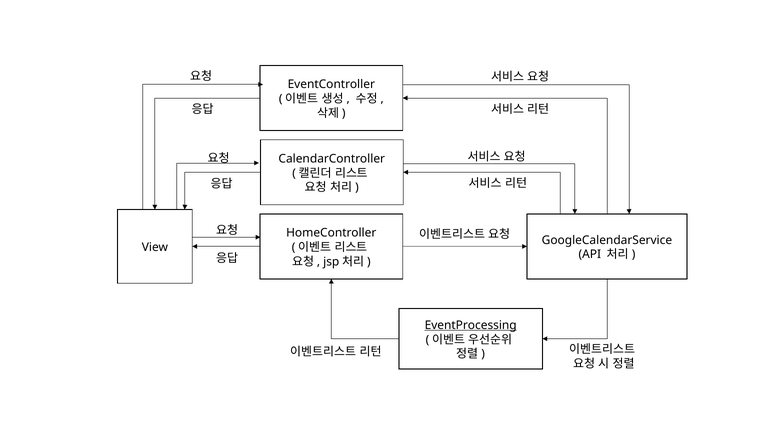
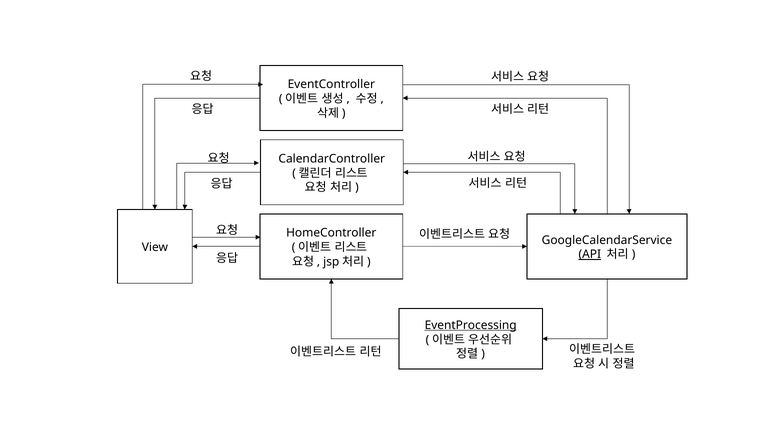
API underline: none -> present
